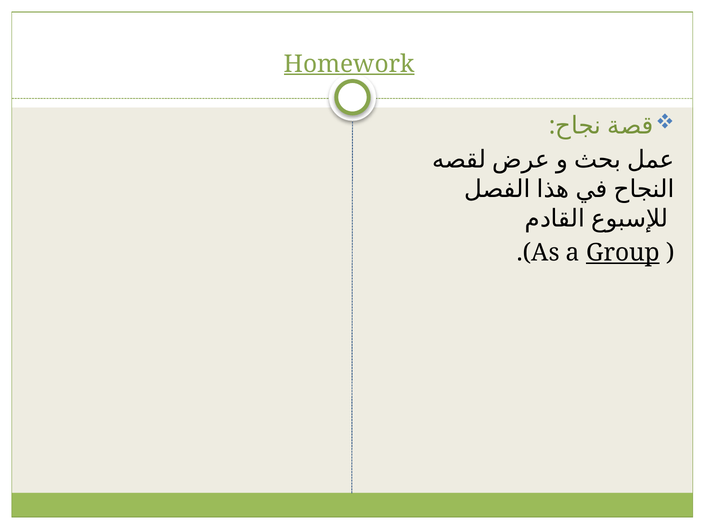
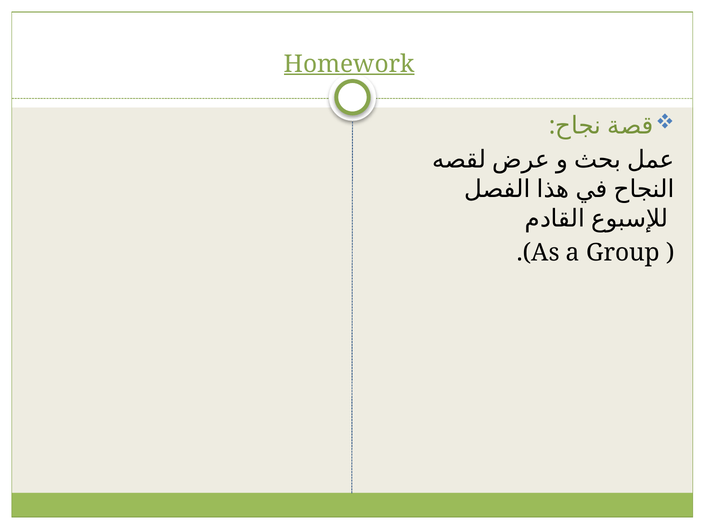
Group underline: present -> none
